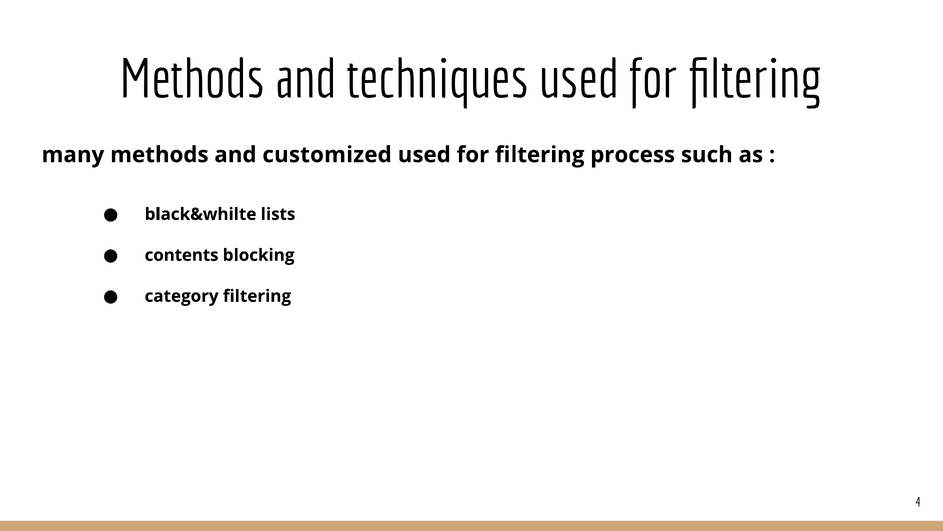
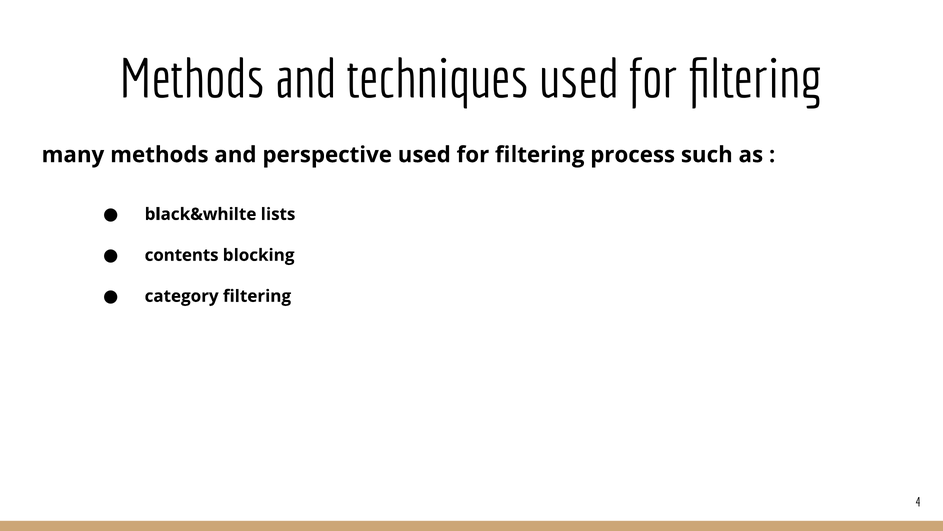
customized: customized -> perspective
